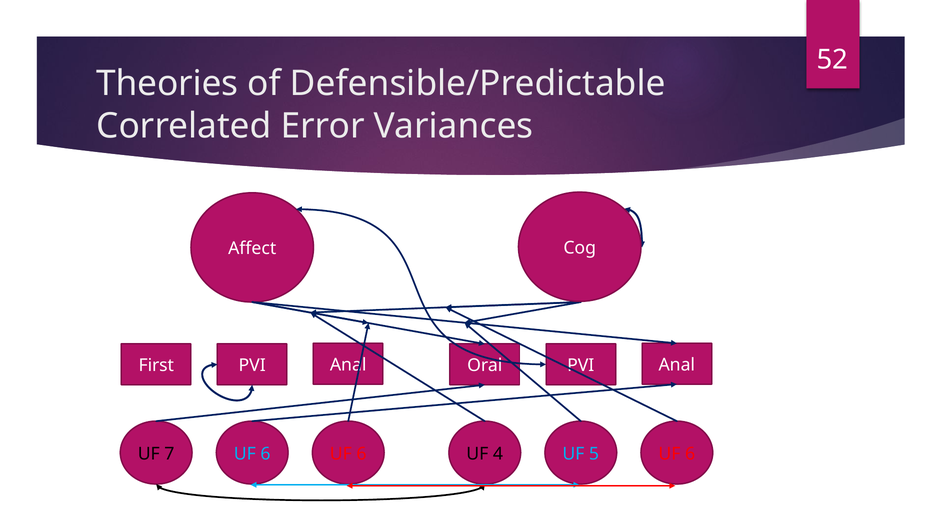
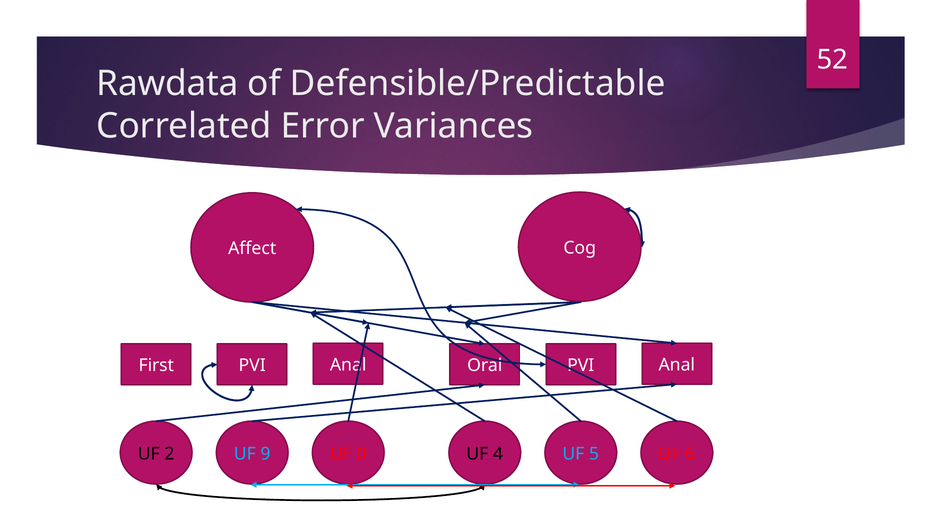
Theories: Theories -> Rawdata
7: 7 -> 2
6 at (265, 454): 6 -> 9
6 at (362, 454): 6 -> 0
